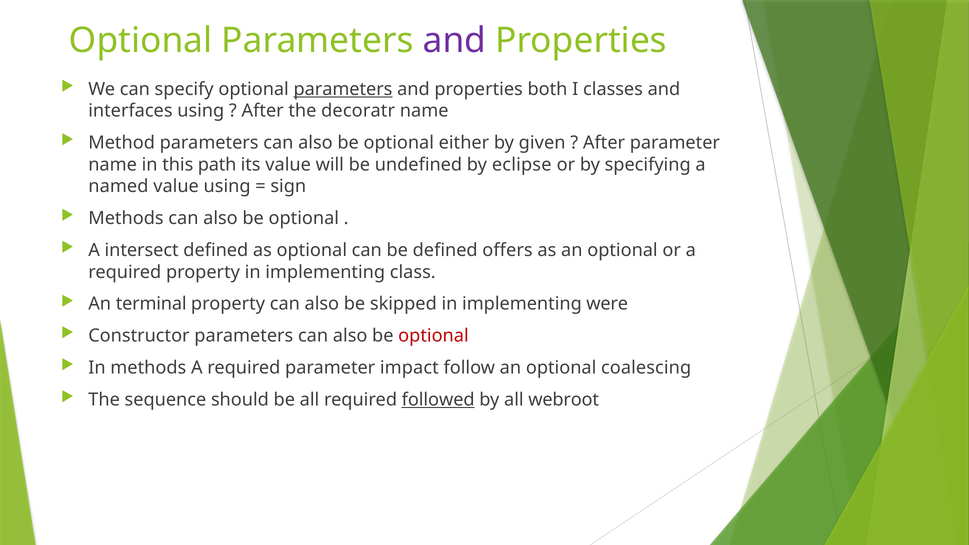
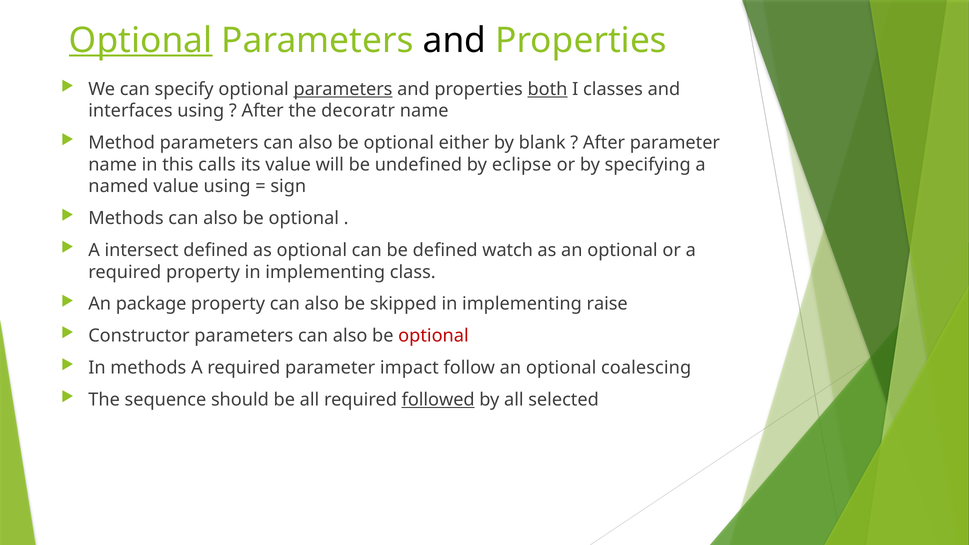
Optional at (141, 40) underline: none -> present
and at (454, 40) colour: purple -> black
both underline: none -> present
given: given -> blank
path: path -> calls
offers: offers -> watch
terminal: terminal -> package
were: were -> raise
webroot: webroot -> selected
